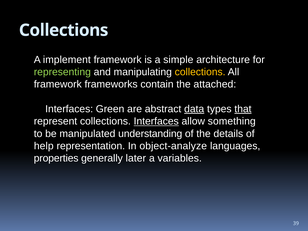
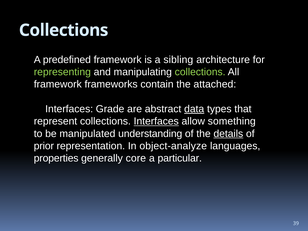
implement: implement -> predefined
simple: simple -> sibling
collections at (200, 72) colour: yellow -> light green
Green: Green -> Grade
that underline: present -> none
details underline: none -> present
help: help -> prior
later: later -> core
variables: variables -> particular
